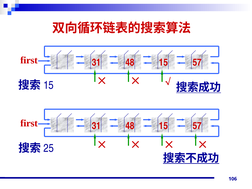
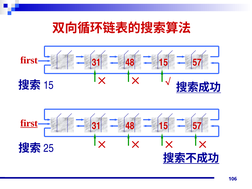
first at (29, 123) underline: none -> present
